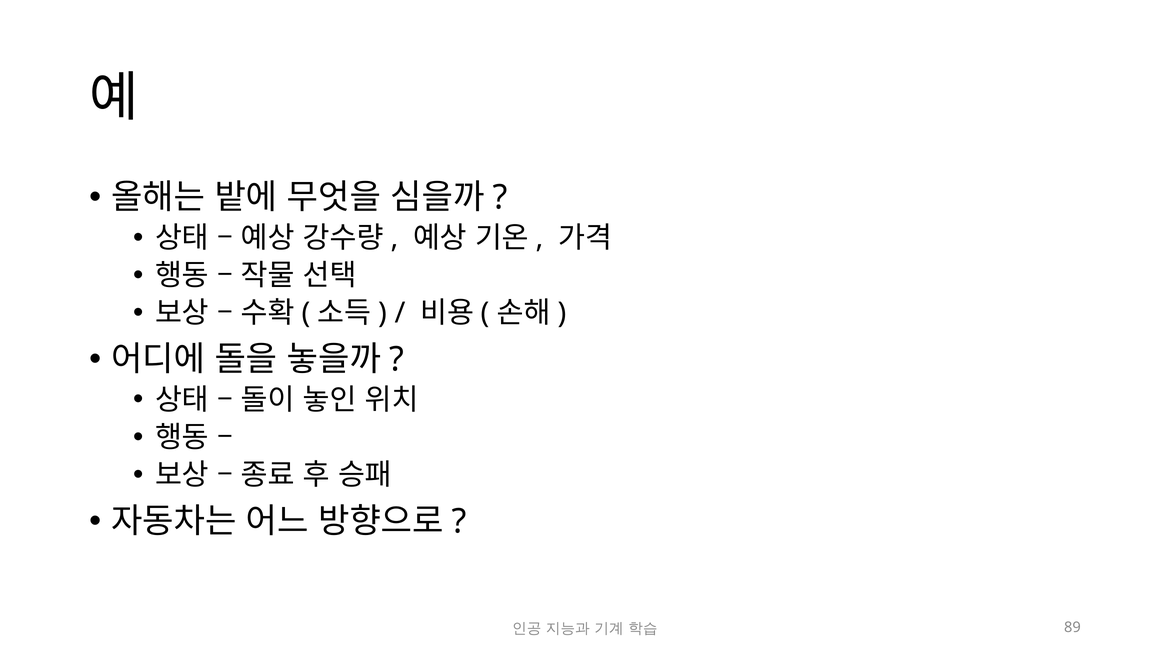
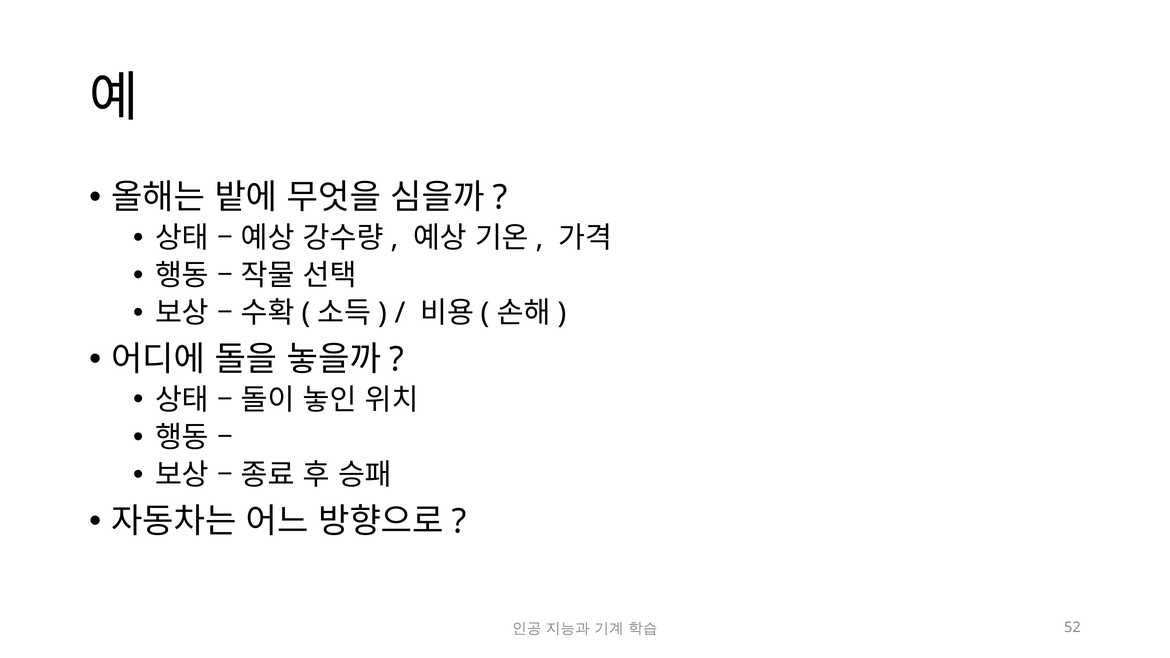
89: 89 -> 52
